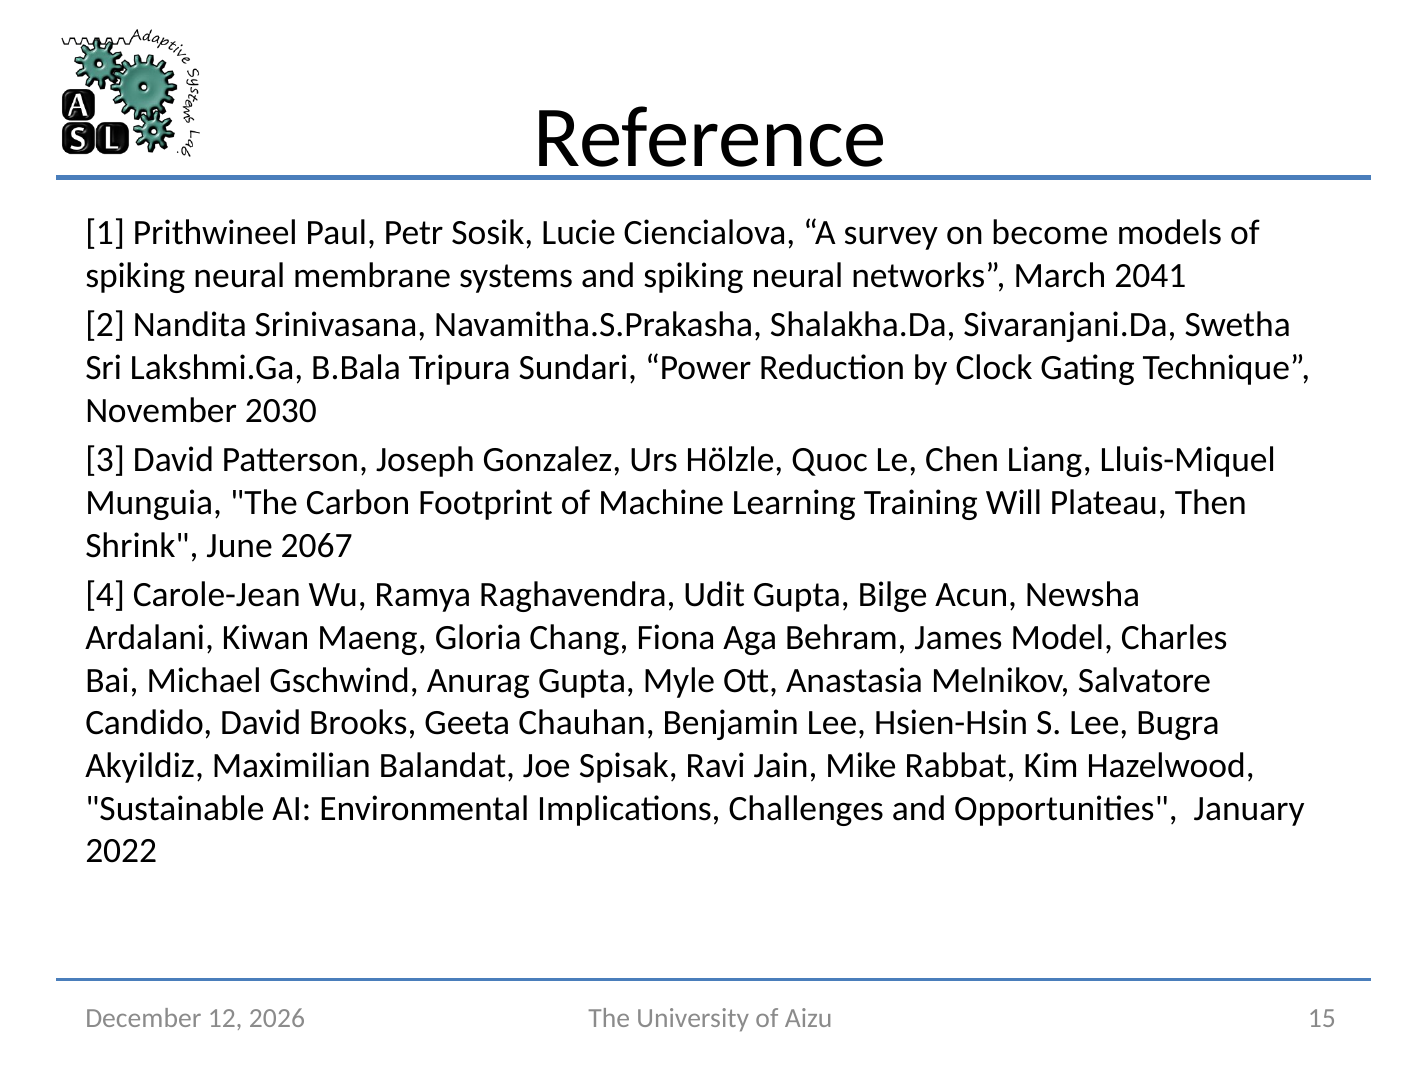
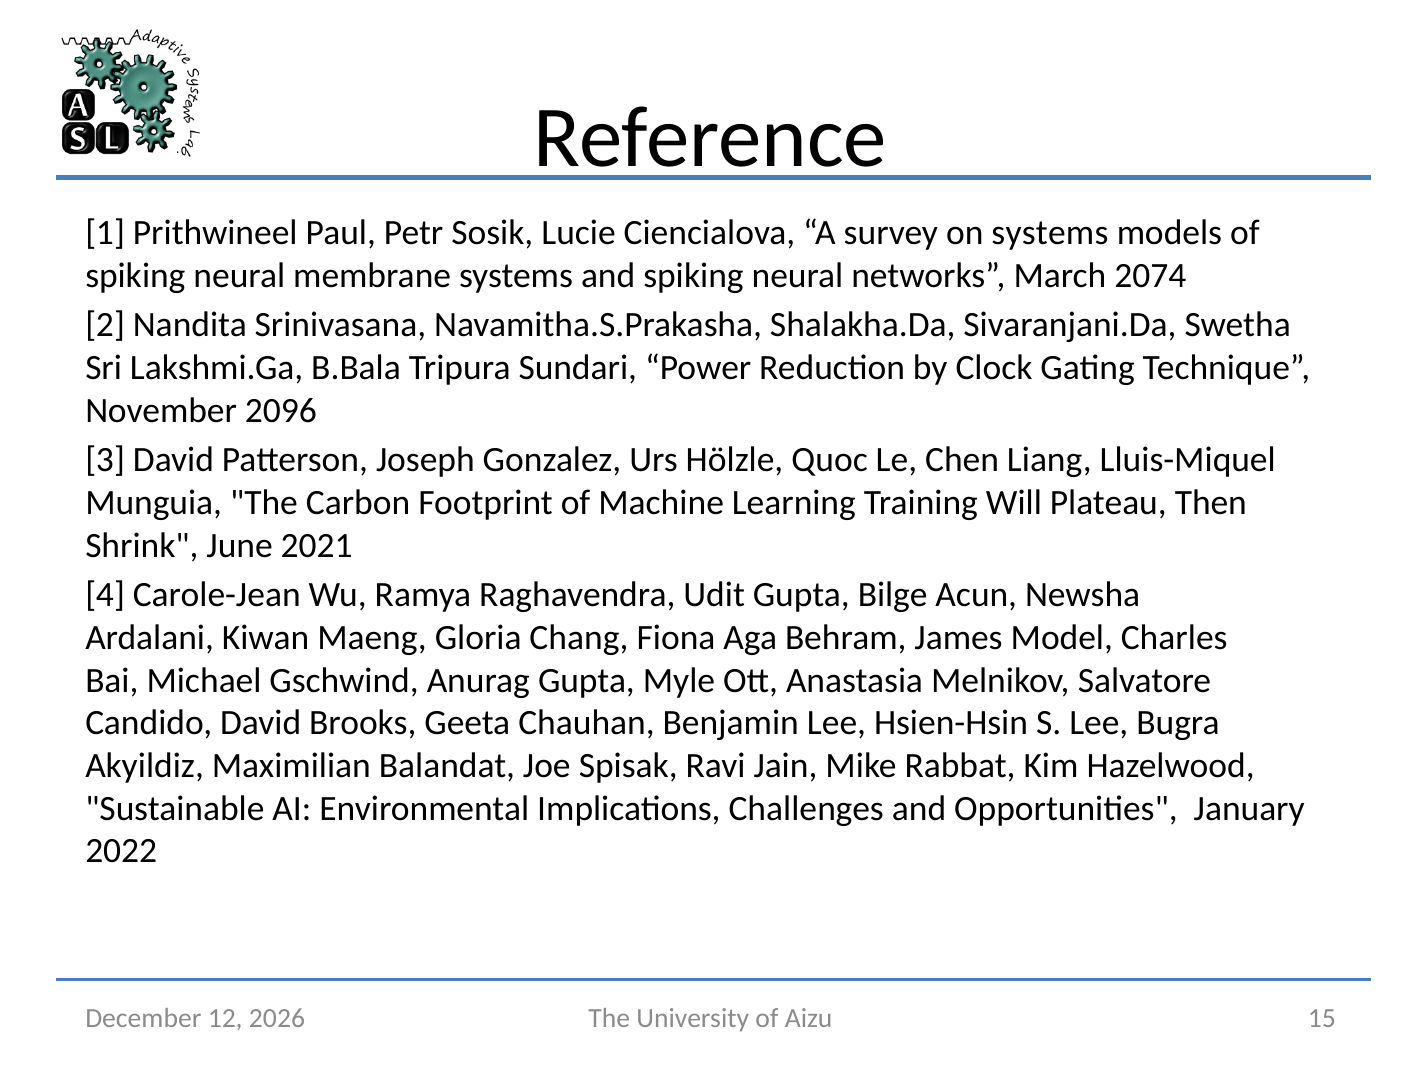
on become: become -> systems
2041: 2041 -> 2074
2030: 2030 -> 2096
2067: 2067 -> 2021
